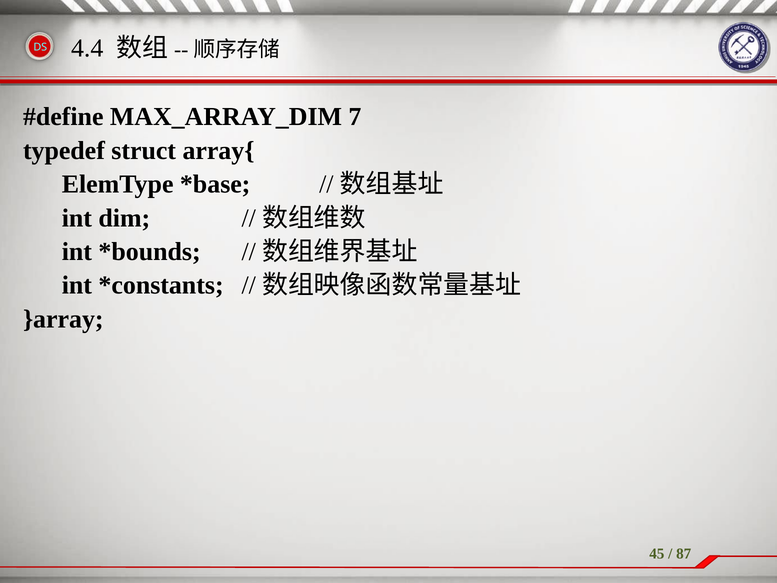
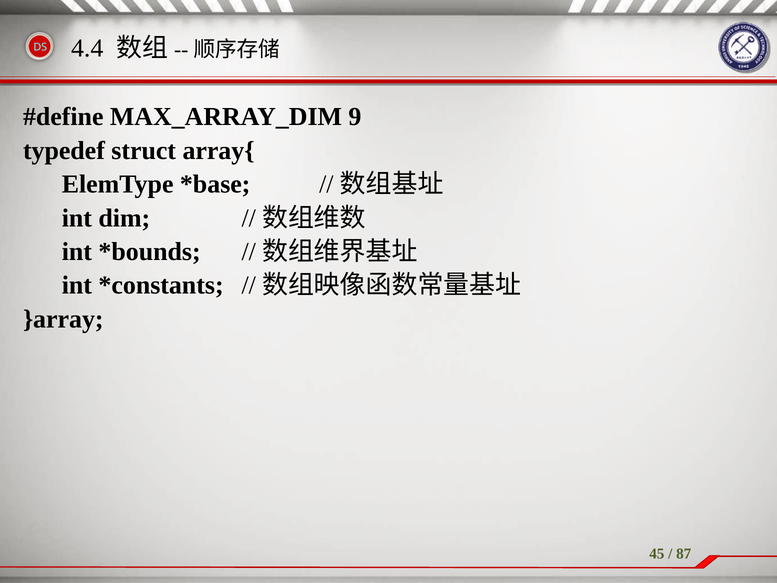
7: 7 -> 9
